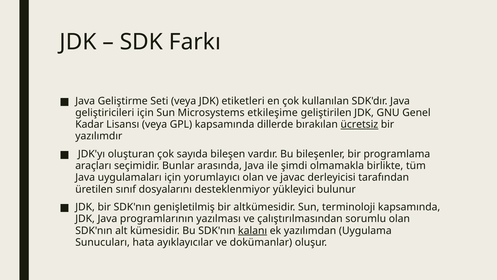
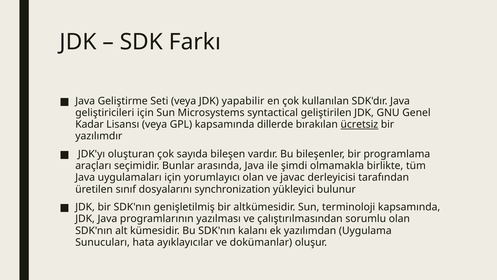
etiketleri: etiketleri -> yapabilir
etkileşime: etkileşime -> syntactical
desteklenmiyor: desteklenmiyor -> synchronization
kalanı underline: present -> none
